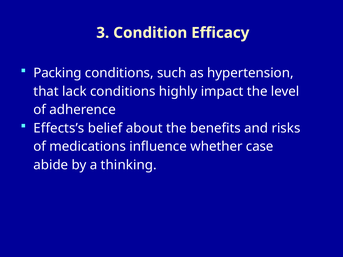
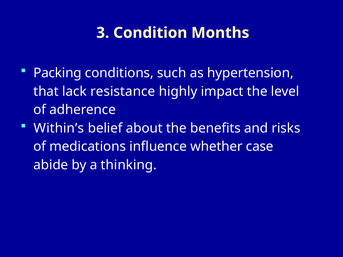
Efficacy: Efficacy -> Months
lack conditions: conditions -> resistance
Effects’s: Effects’s -> Within’s
